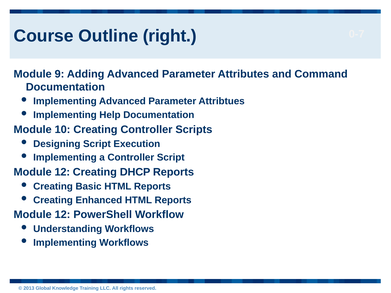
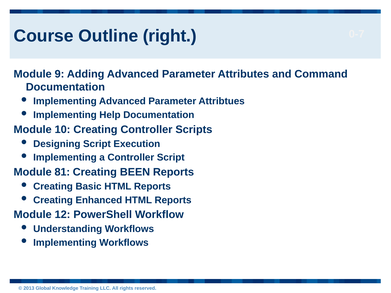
12 at (62, 172): 12 -> 81
DHCP: DHCP -> BEEN
